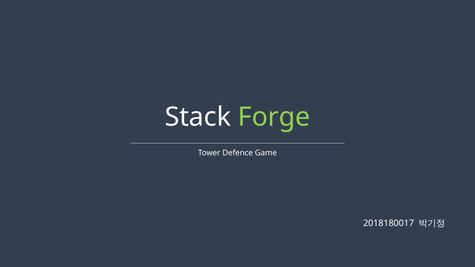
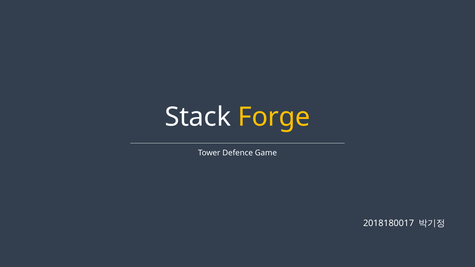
Forge colour: light green -> yellow
